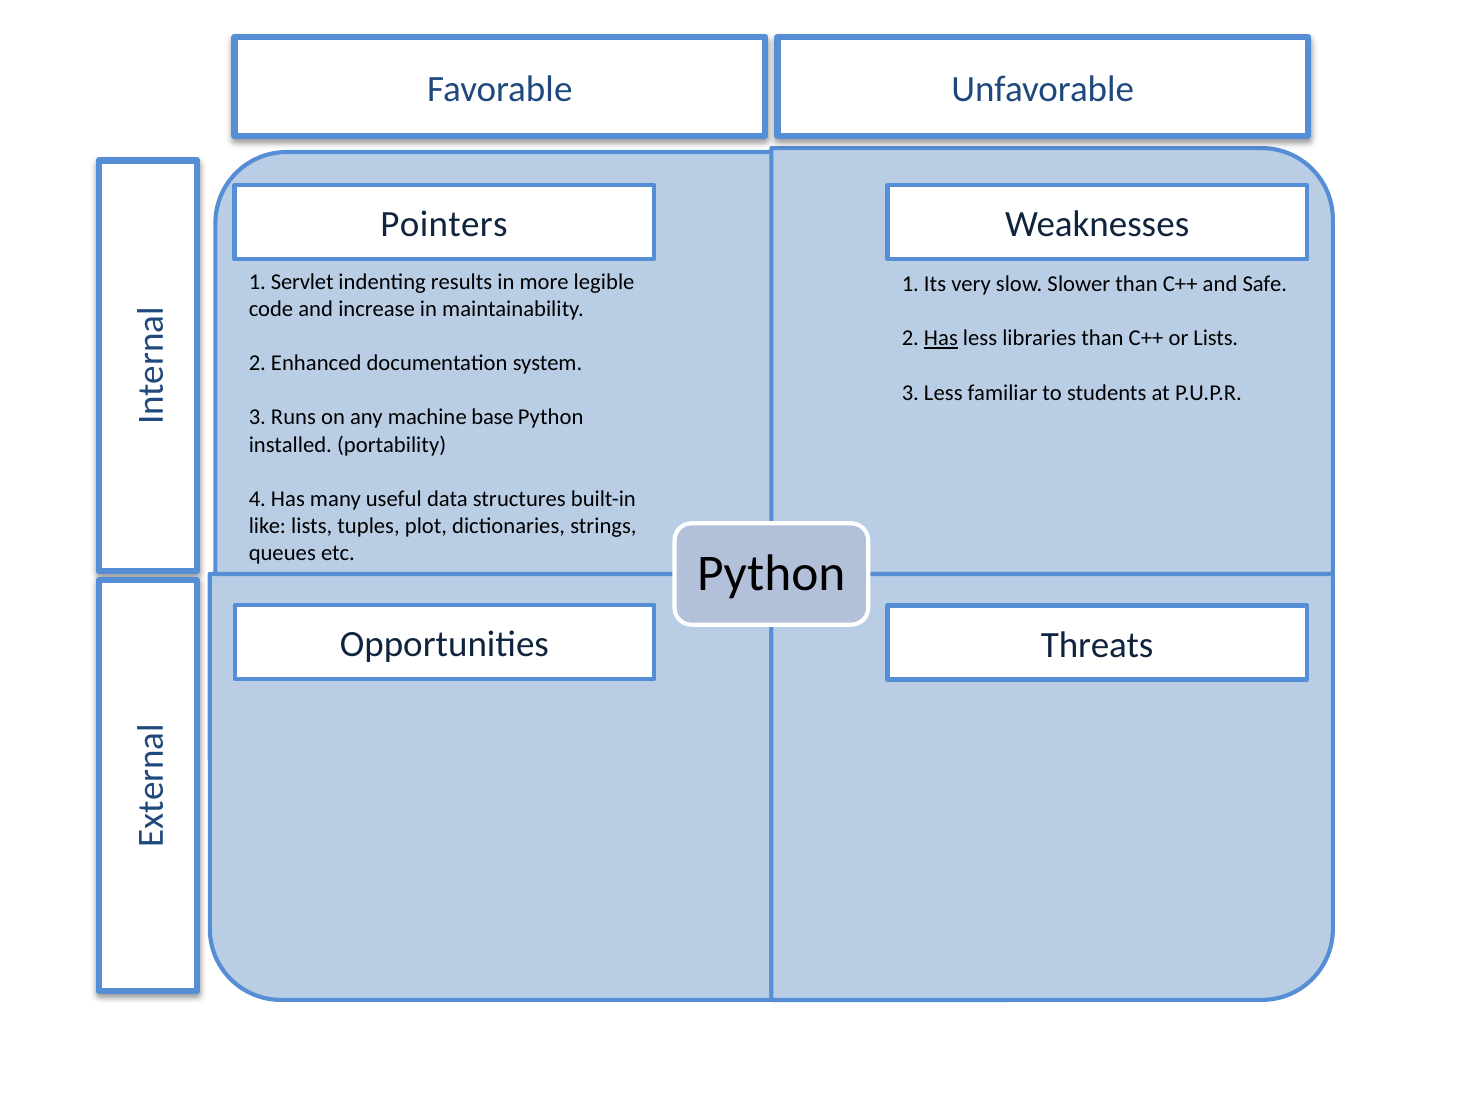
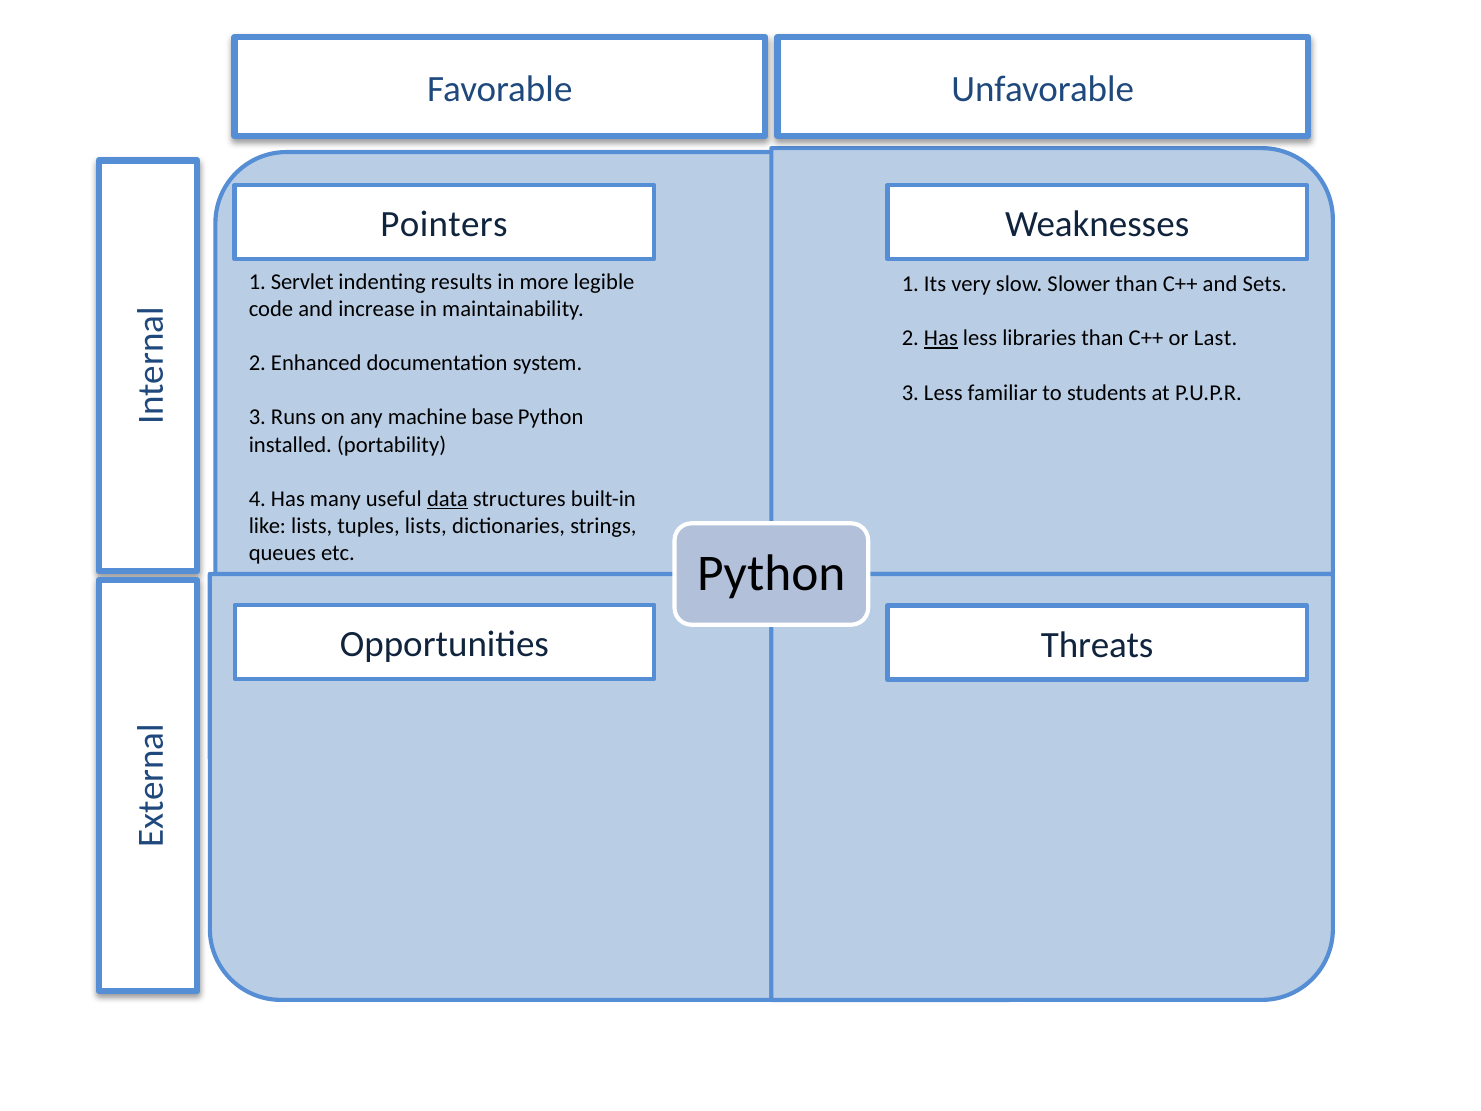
Safe: Safe -> Sets
or Lists: Lists -> Last
data underline: none -> present
tuples plot: plot -> lists
